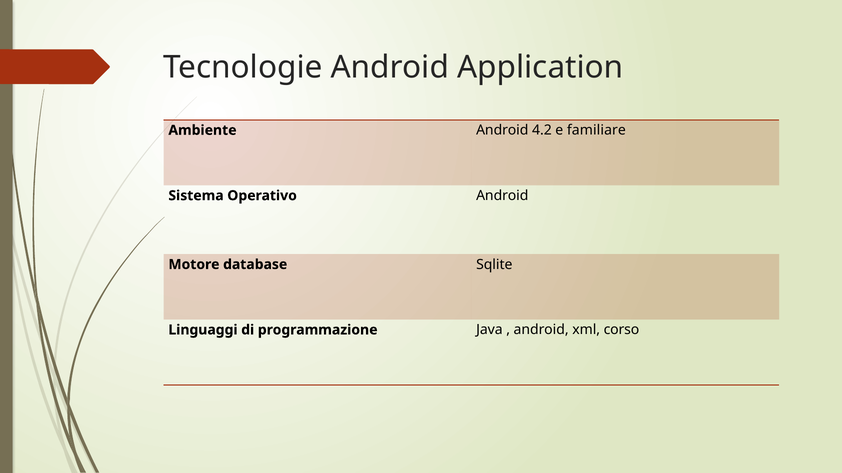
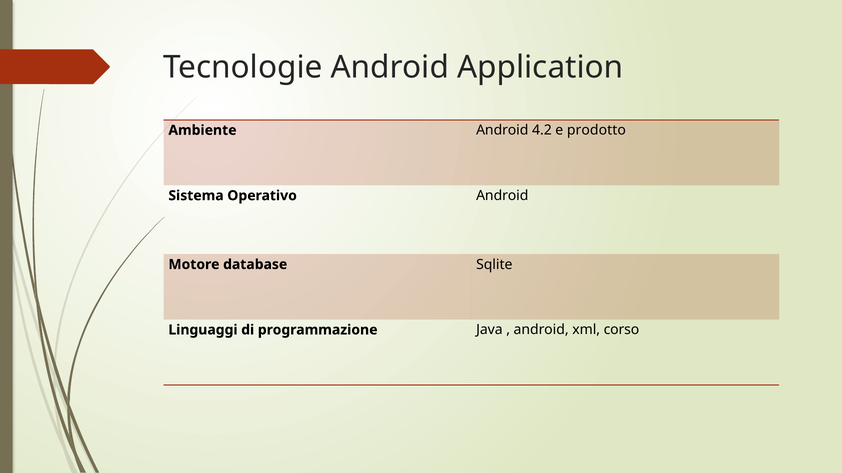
familiare: familiare -> prodotto
